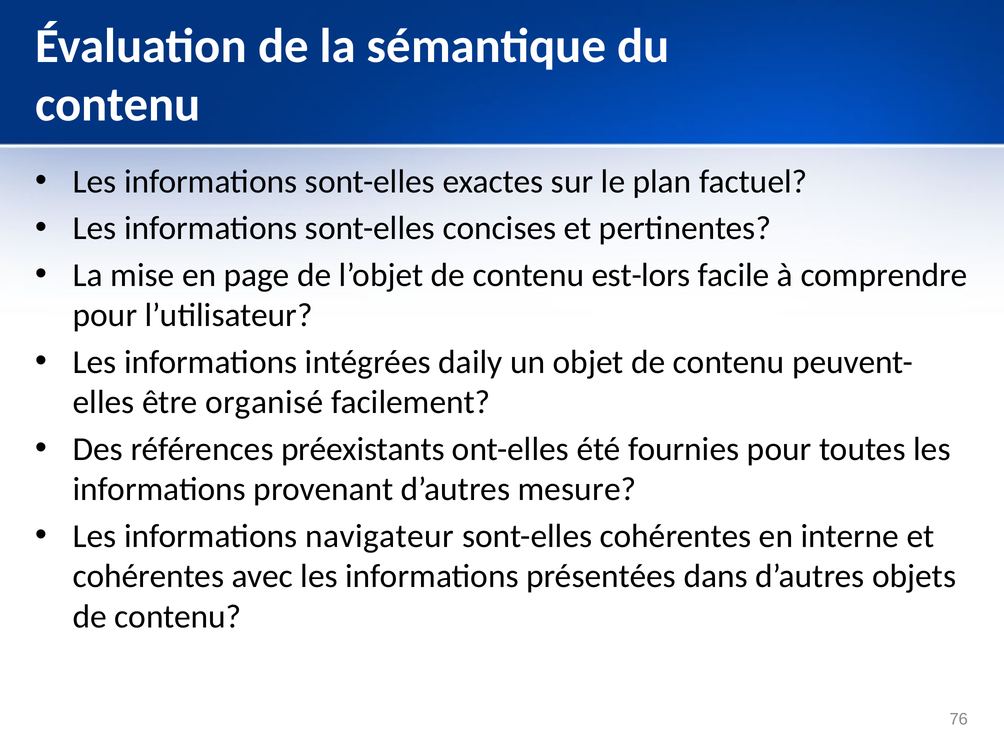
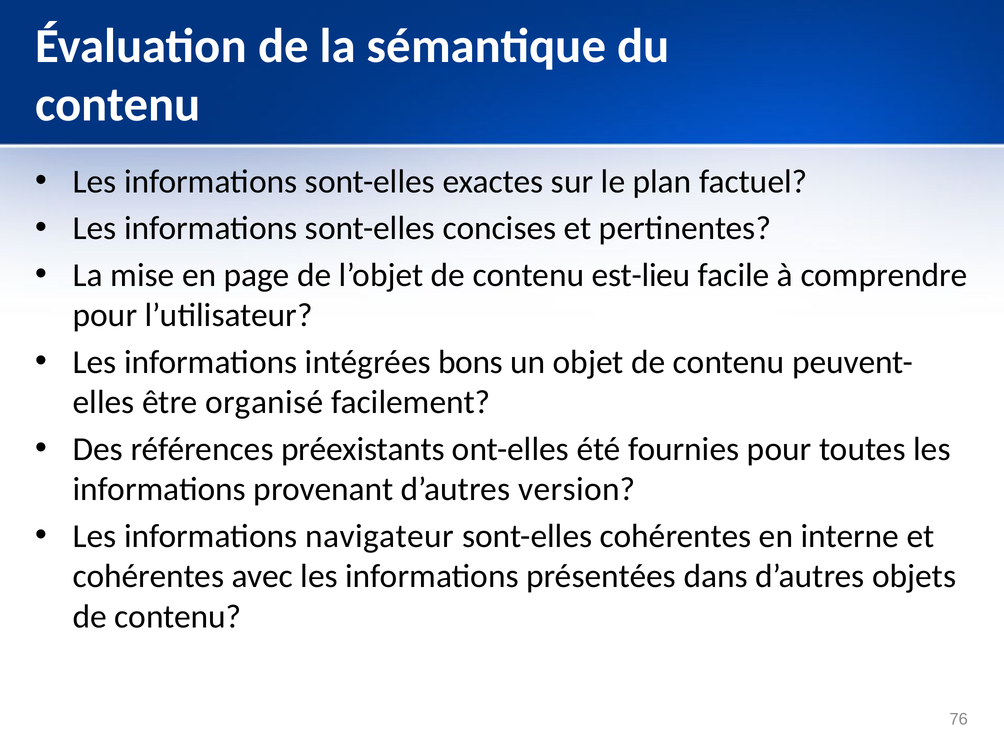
est-lors: est-lors -> est-lieu
daily: daily -> bons
mesure: mesure -> version
